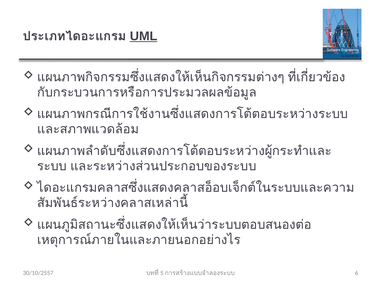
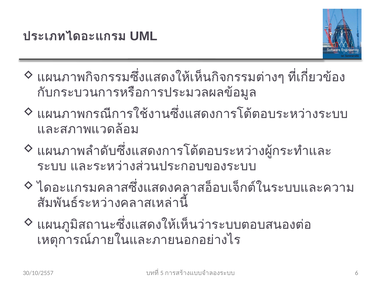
UML underline: present -> none
